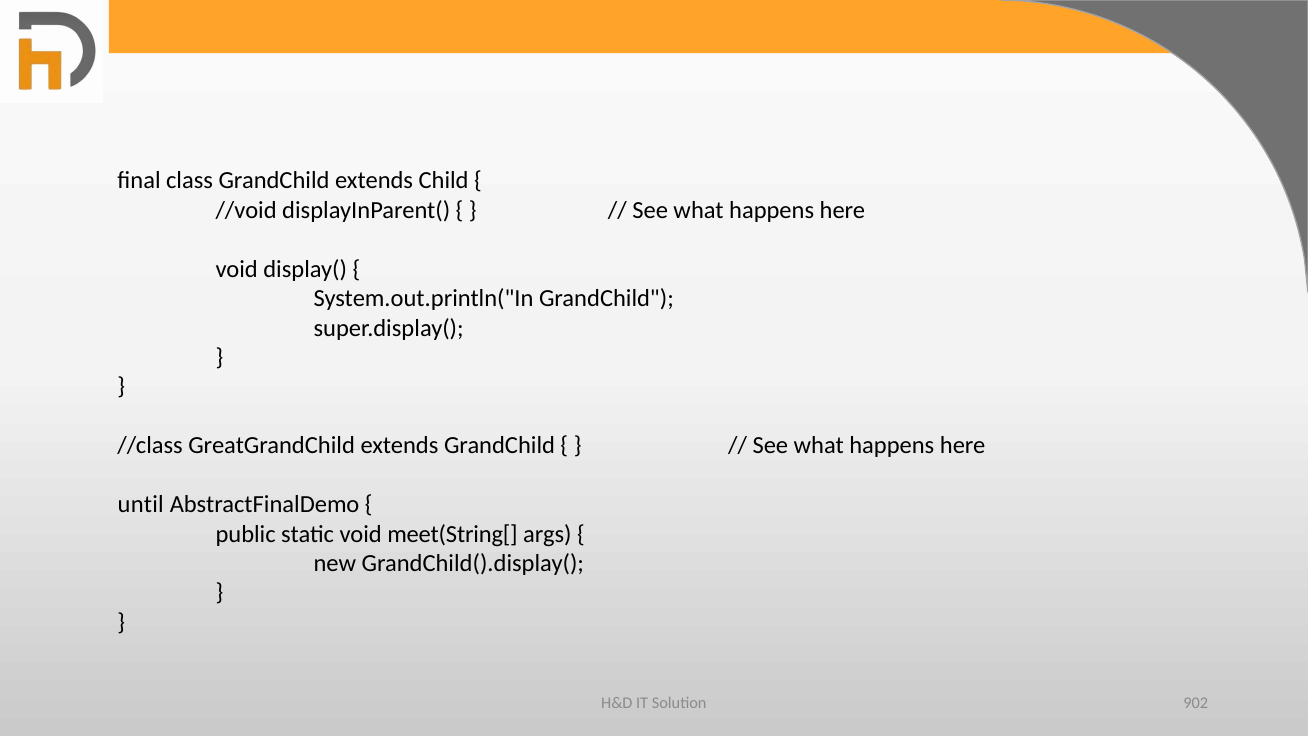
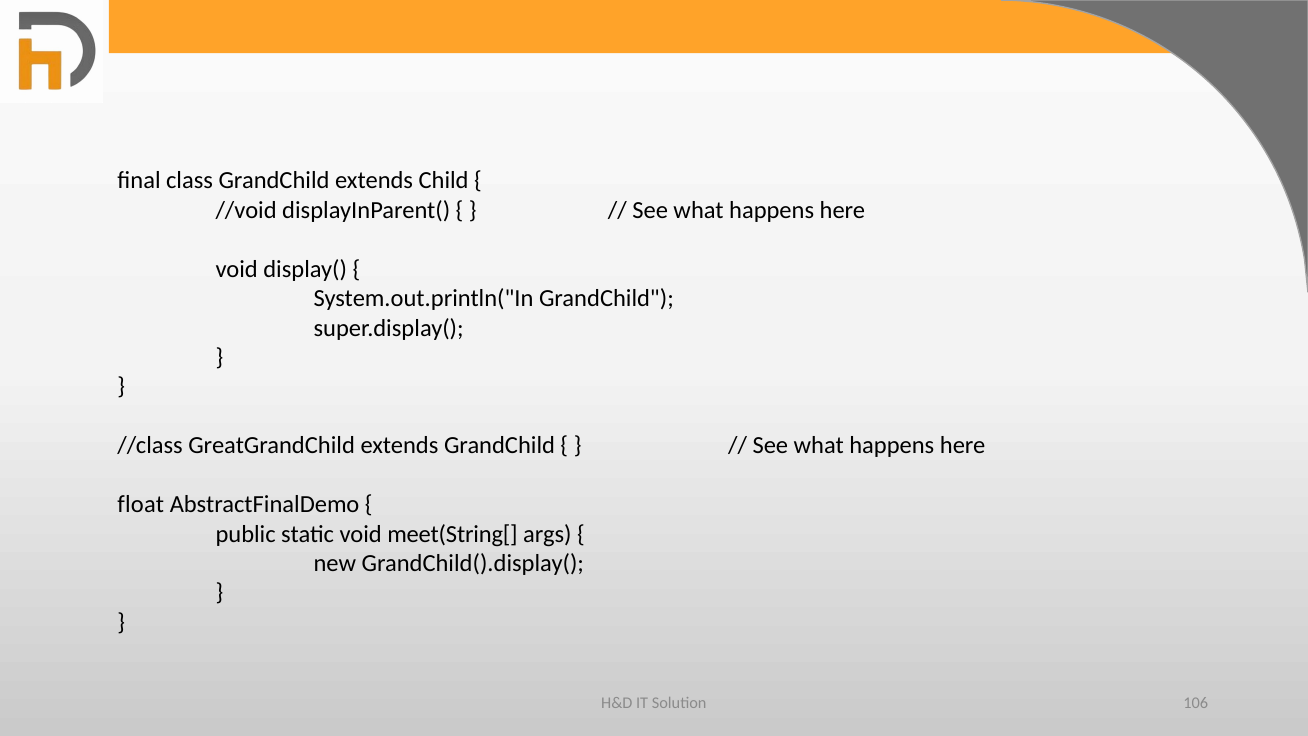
until: until -> float
902: 902 -> 106
